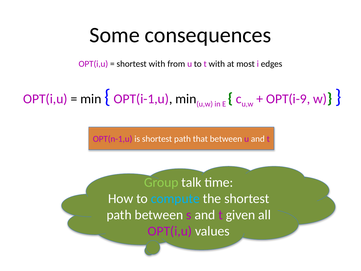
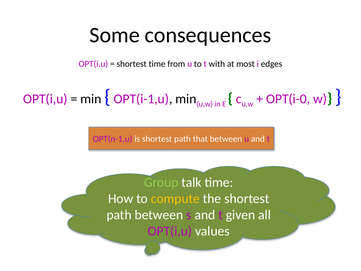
shortest with: with -> time
OPT(i-9: OPT(i-9 -> OPT(i-0
compute colour: light blue -> yellow
